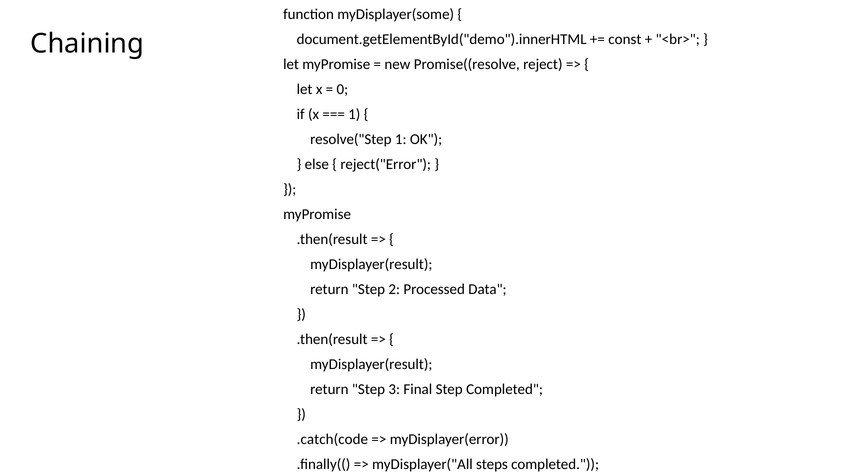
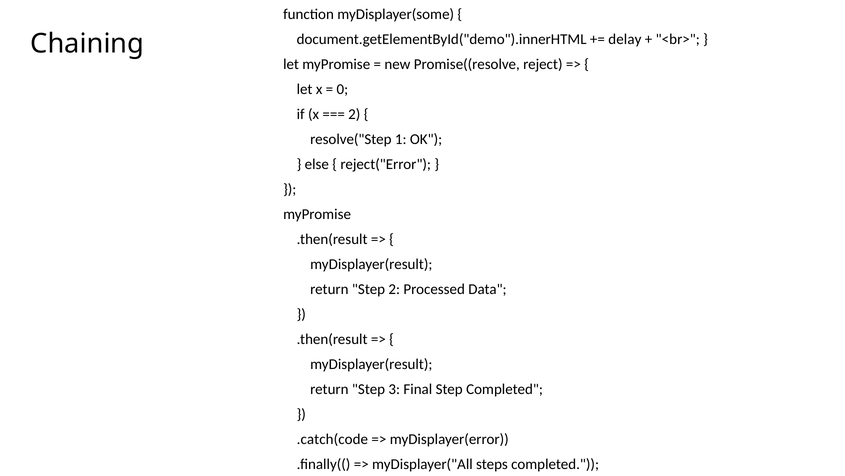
const: const -> delay
1 at (354, 114): 1 -> 2
